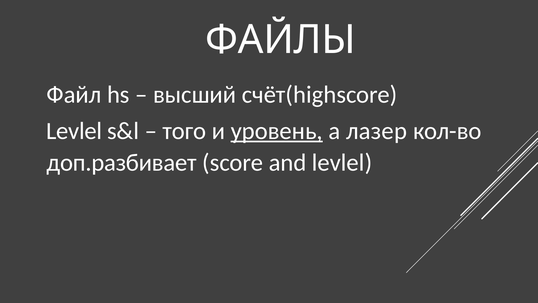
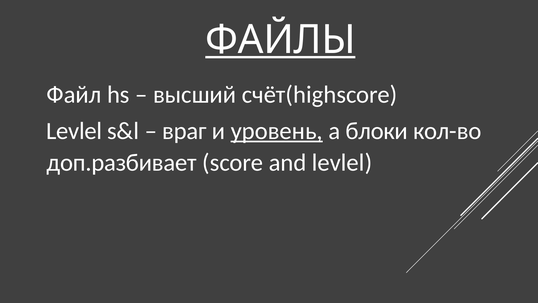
ФАЙЛЫ underline: none -> present
того: того -> враг
лазер: лазер -> блоки
